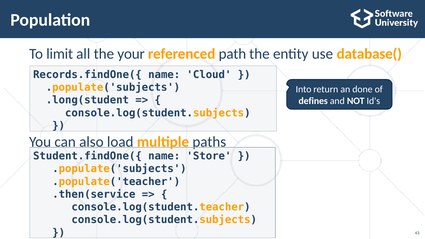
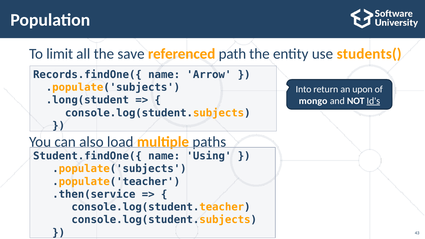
your: your -> save
database(: database( -> students(
Cloud: Cloud -> Arrow
done: done -> upon
defines: defines -> mongo
Id's underline: none -> present
Store: Store -> Using
